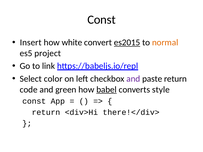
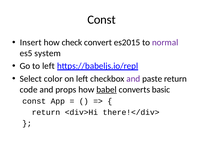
white: white -> check
es2015 underline: present -> none
normal colour: orange -> purple
project: project -> system
to link: link -> left
green: green -> props
style: style -> basic
